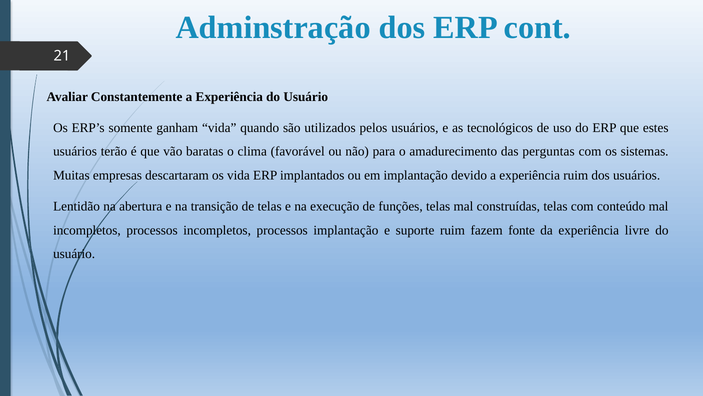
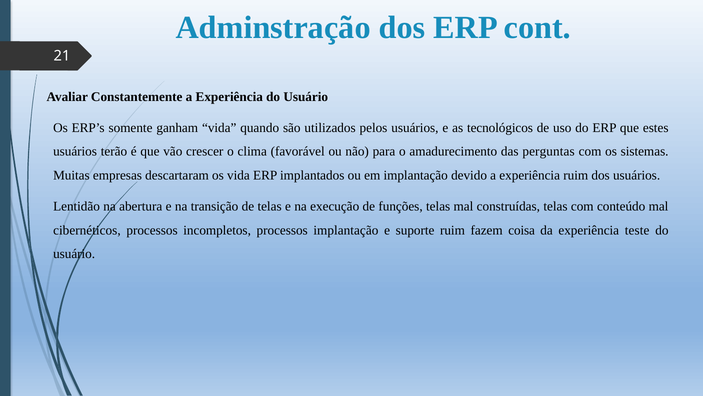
baratas: baratas -> crescer
incompletos at (87, 230): incompletos -> cibernéticos
fonte: fonte -> coisa
livre: livre -> teste
